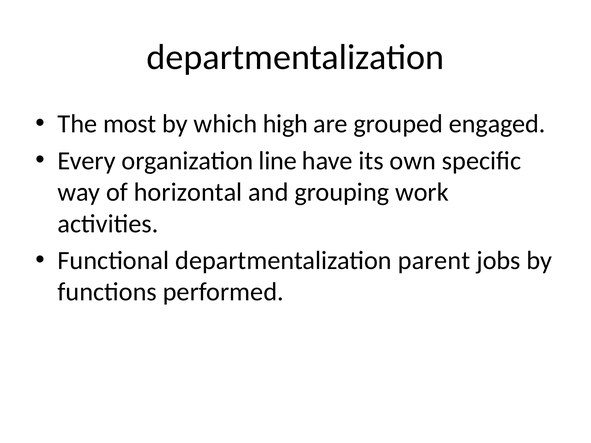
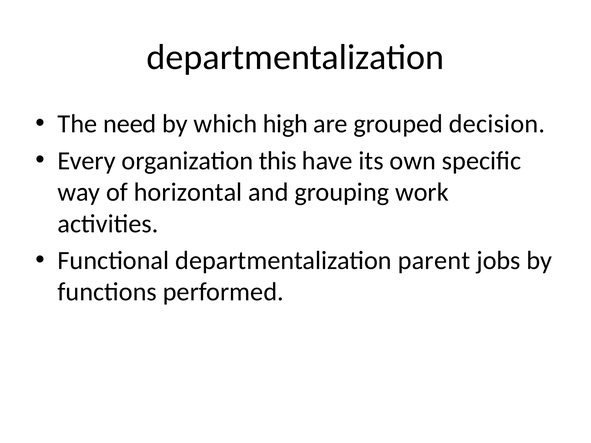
most: most -> need
engaged: engaged -> decision
line: line -> this
